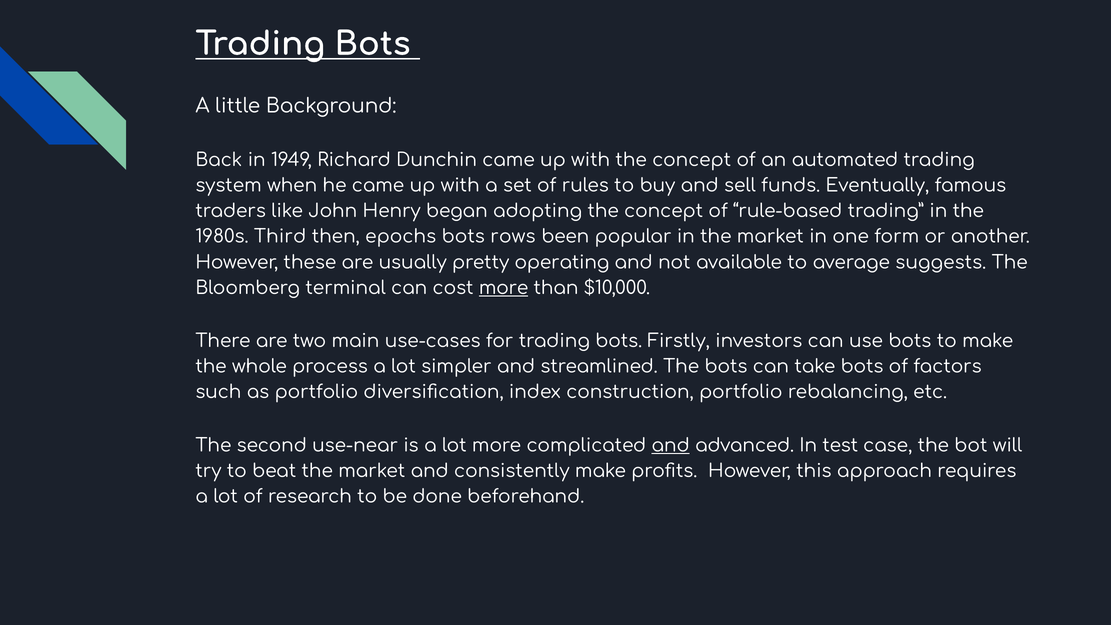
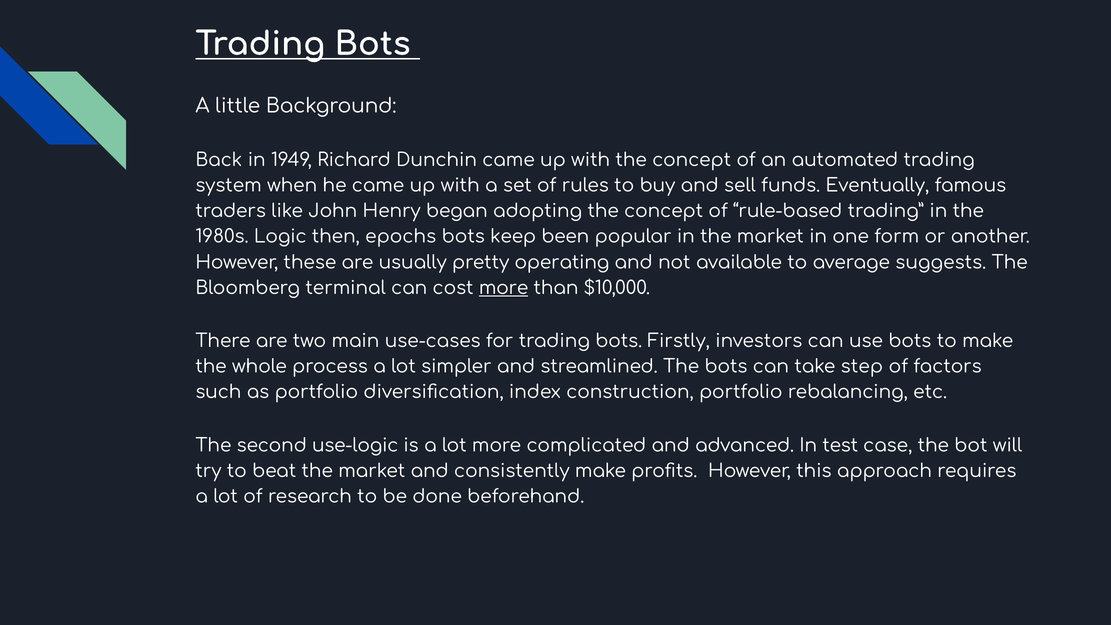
Third: Third -> Logic
rows: rows -> keep
take bots: bots -> step
use-near: use-near -> use-logic
and at (671, 446) underline: present -> none
